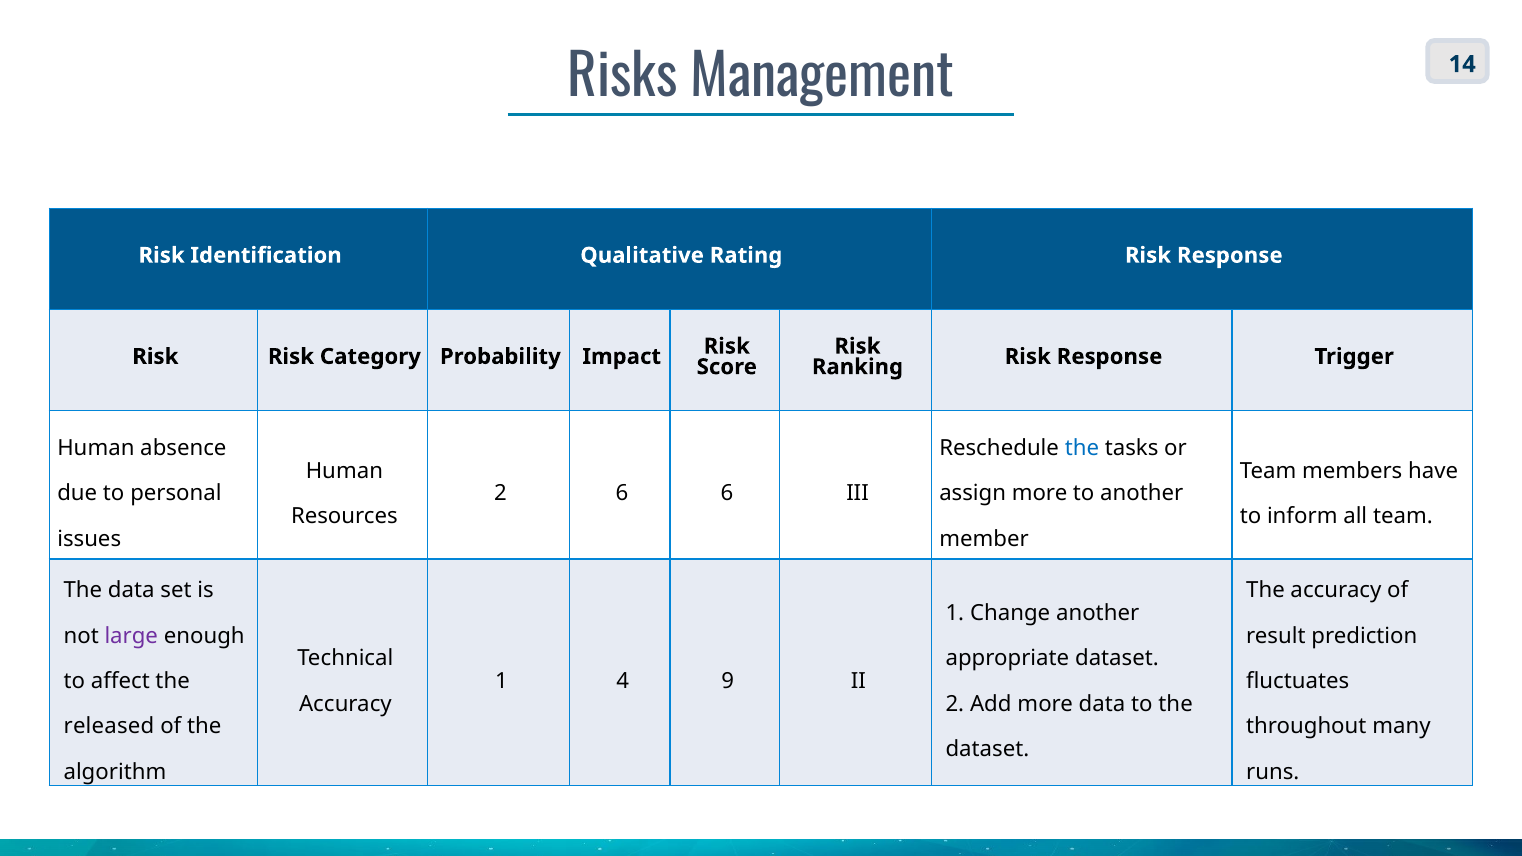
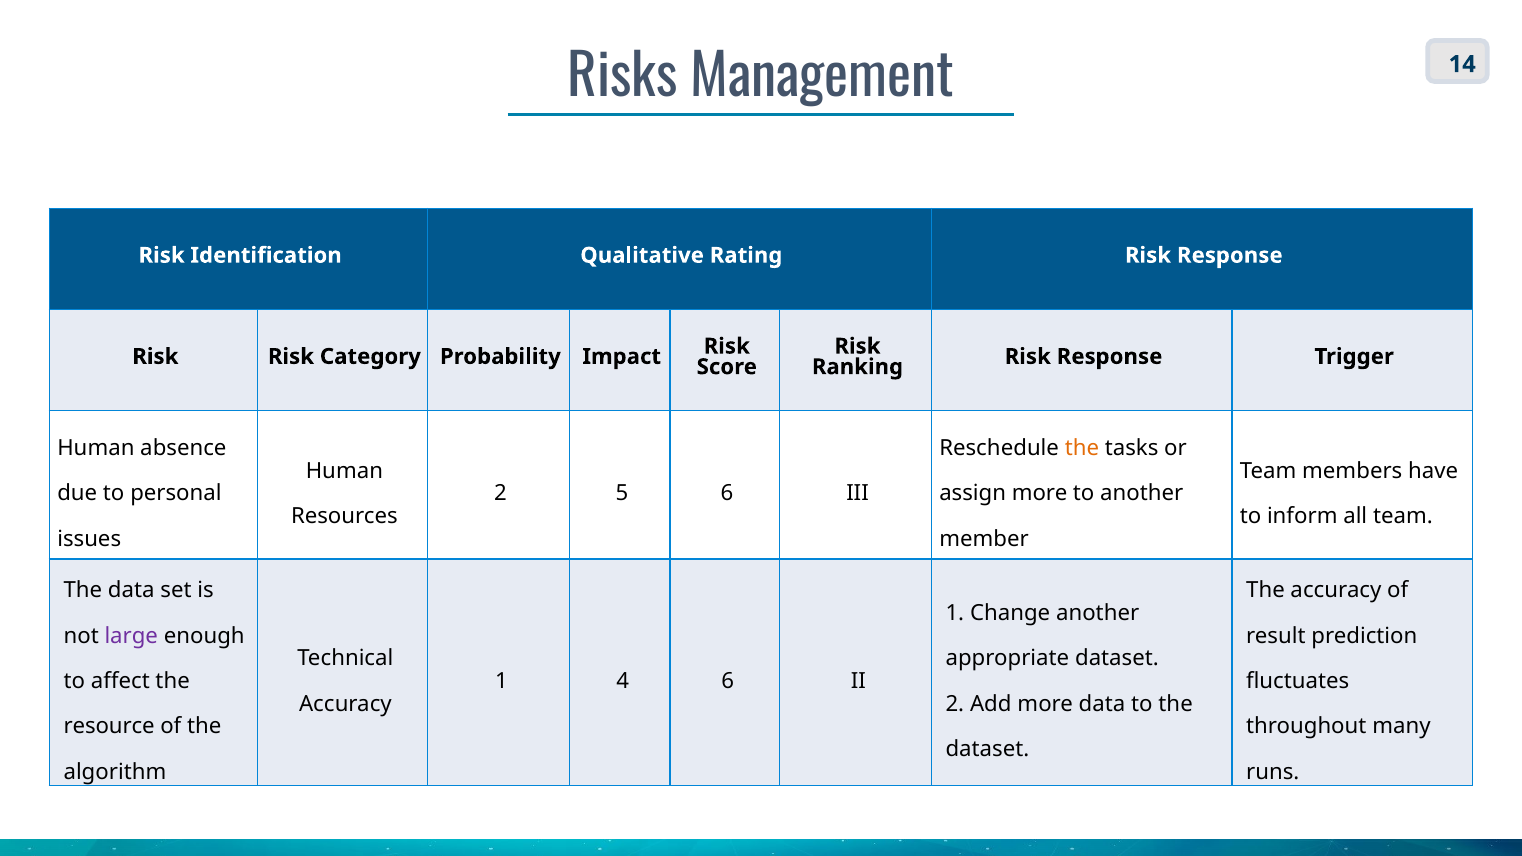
the at (1082, 448) colour: blue -> orange
2 6: 6 -> 5
4 9: 9 -> 6
released: released -> resource
